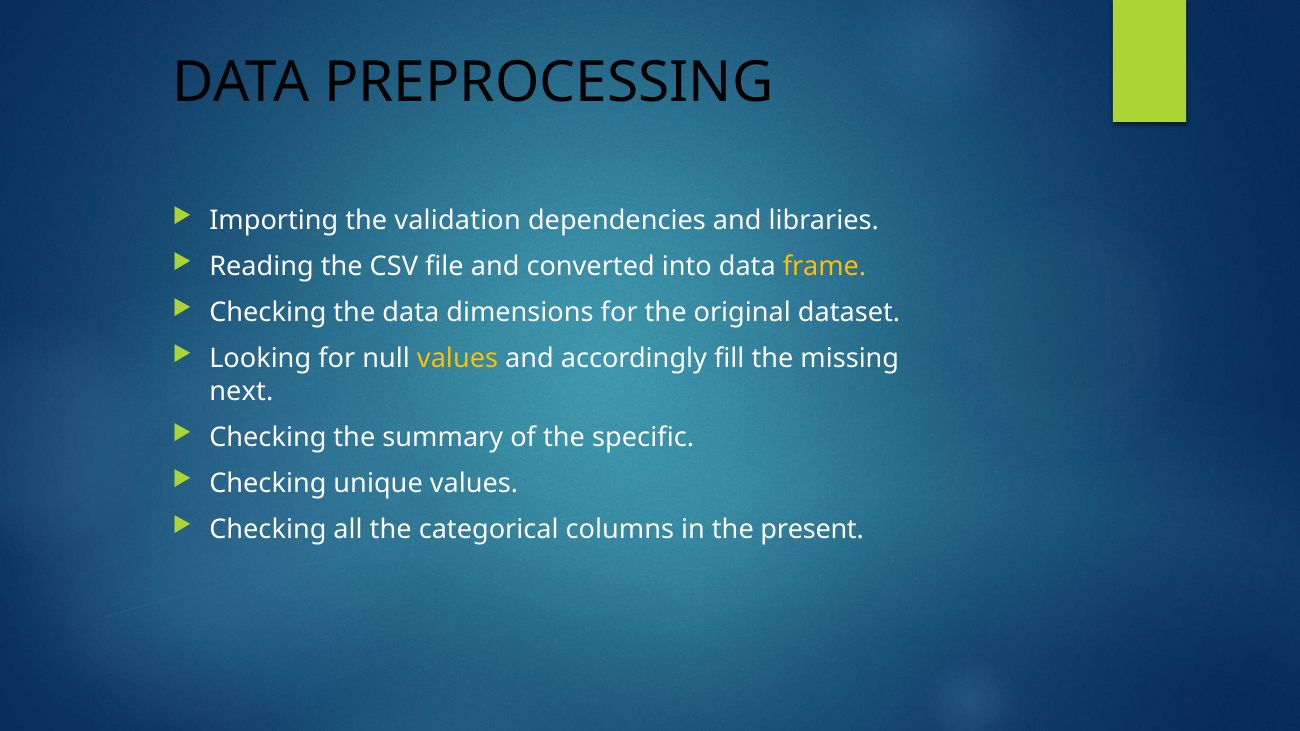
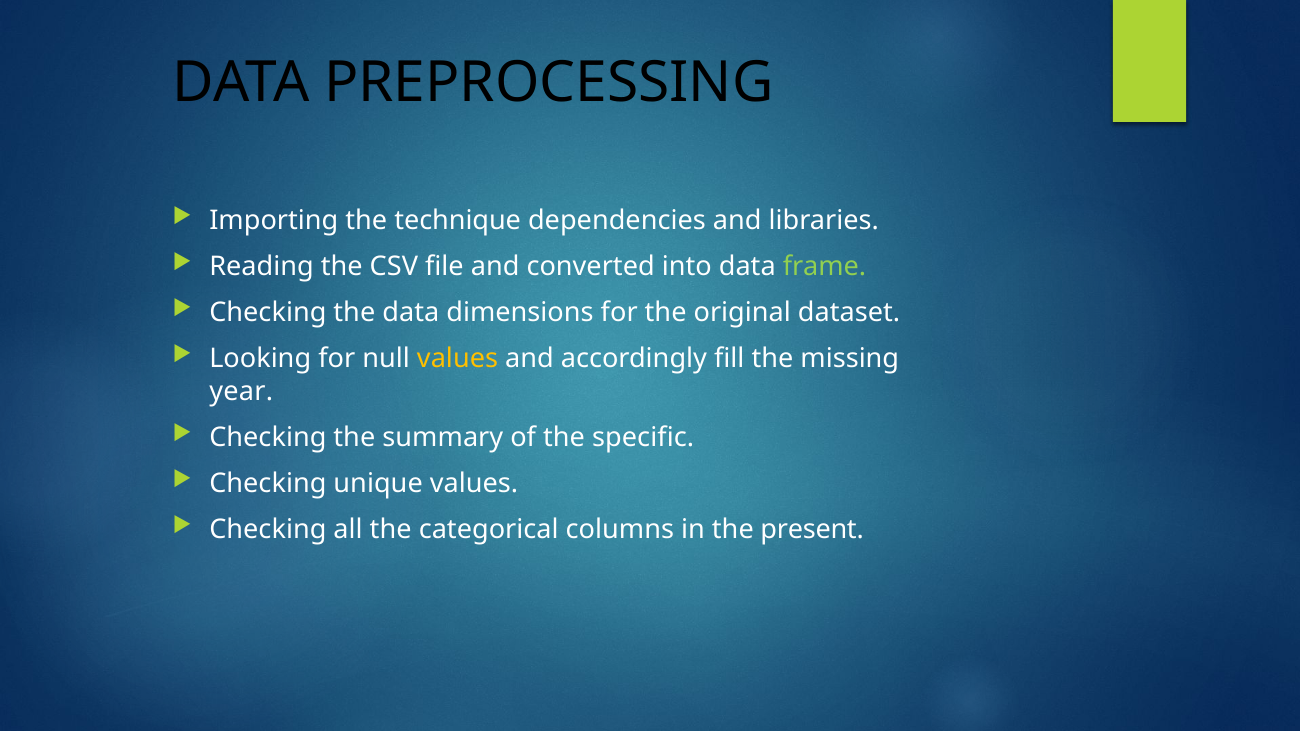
validation: validation -> technique
frame colour: yellow -> light green
next: next -> year
